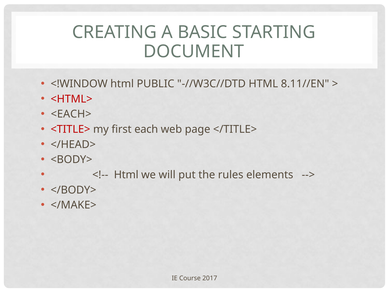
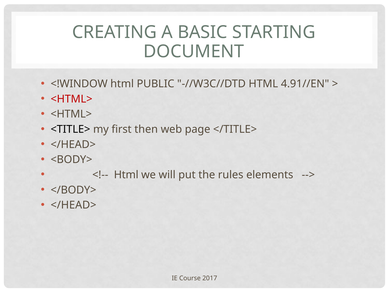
8.11//EN: 8.11//EN -> 4.91//EN
<EACH> at (71, 114): <EACH> -> <HTML>
<TITLE> colour: red -> black
each: each -> then
</MAKE> at (74, 205): </MAKE> -> </HEAD>
